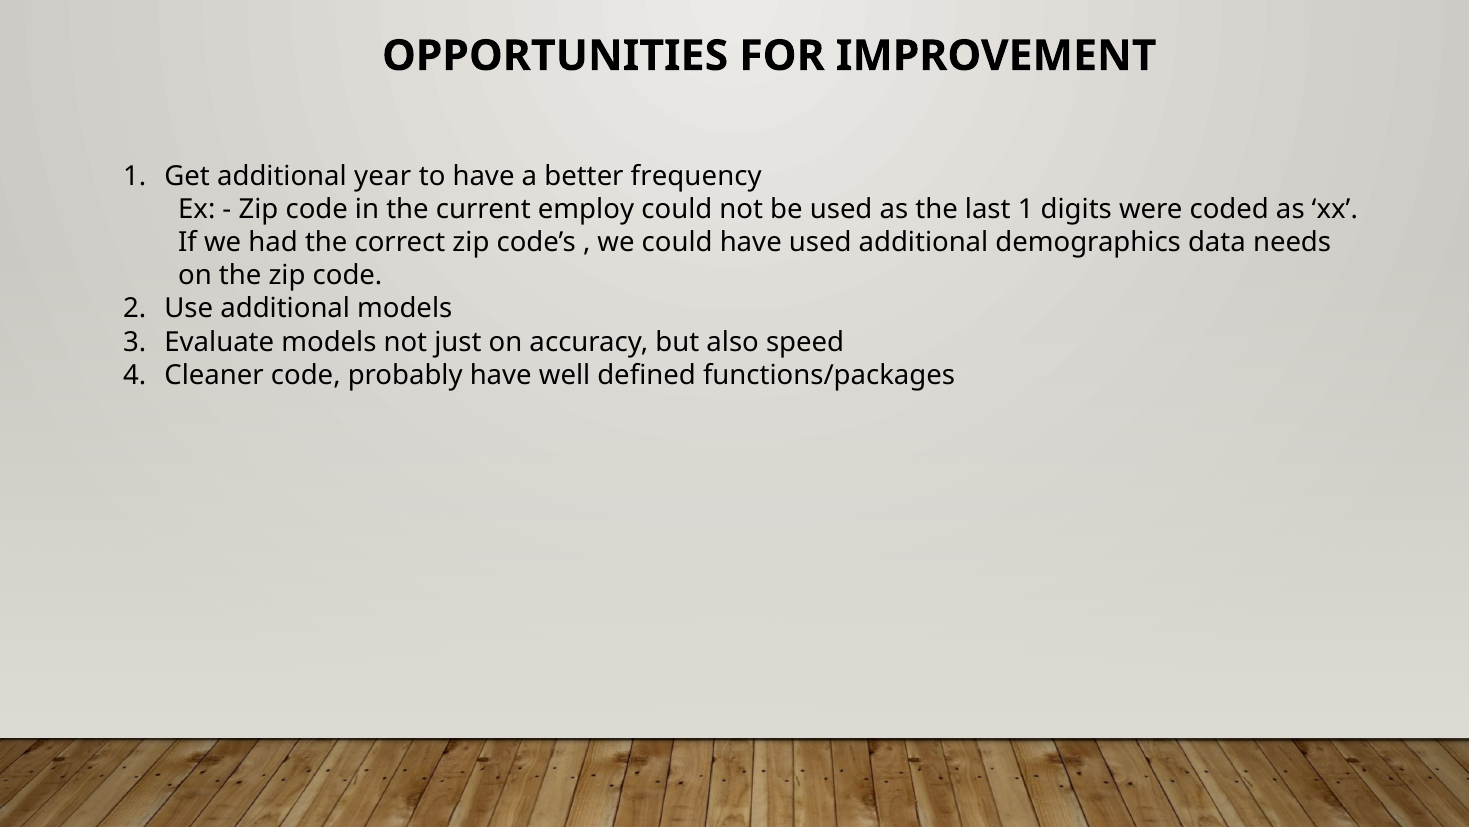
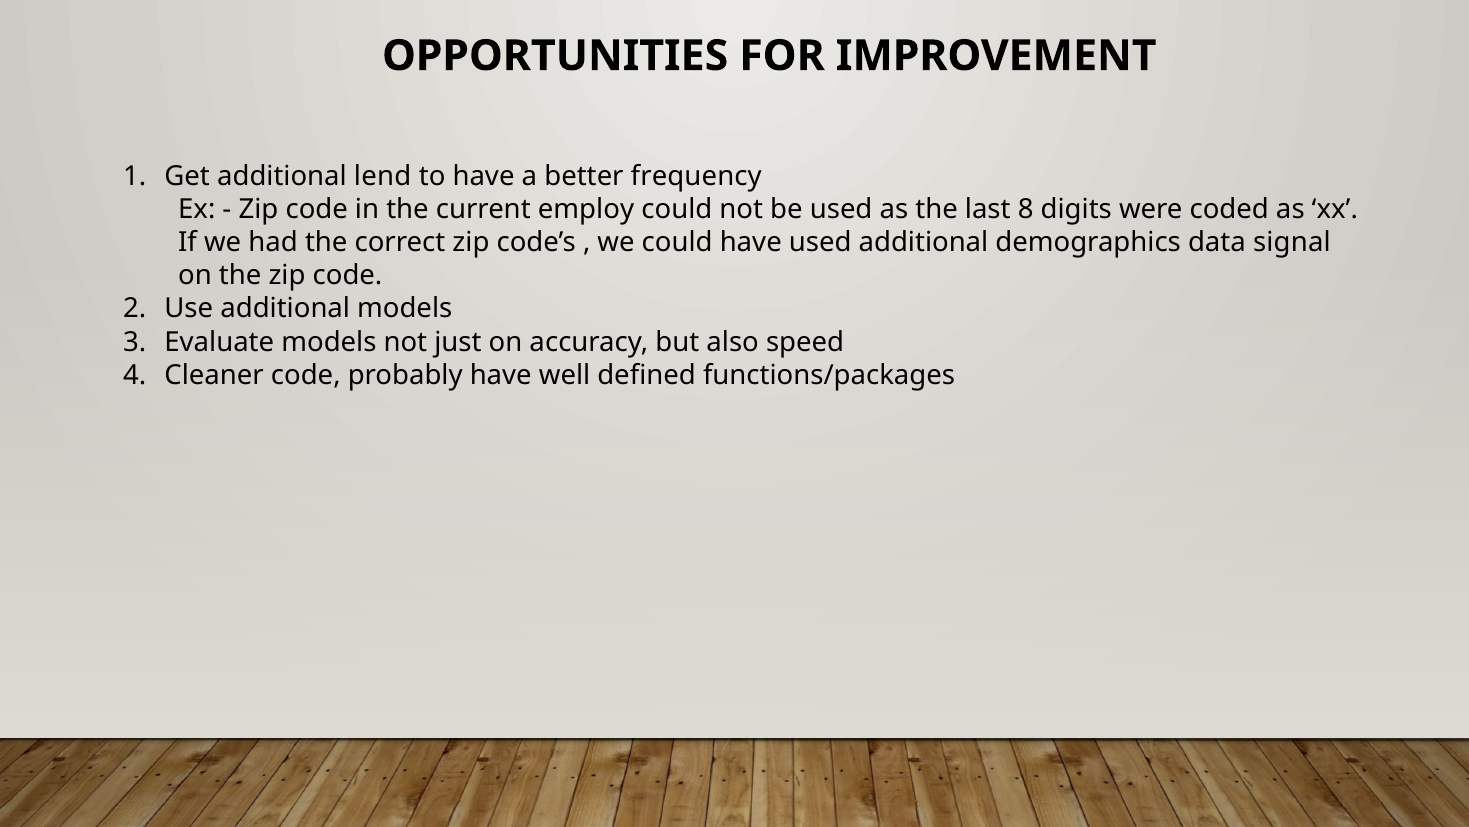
year: year -> lend
last 1: 1 -> 8
needs: needs -> signal
